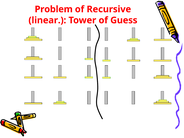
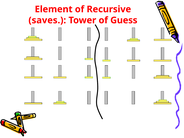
Problem: Problem -> Element
linear: linear -> saves
